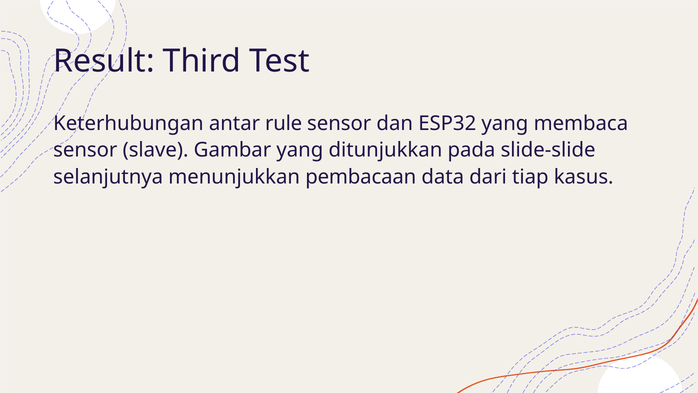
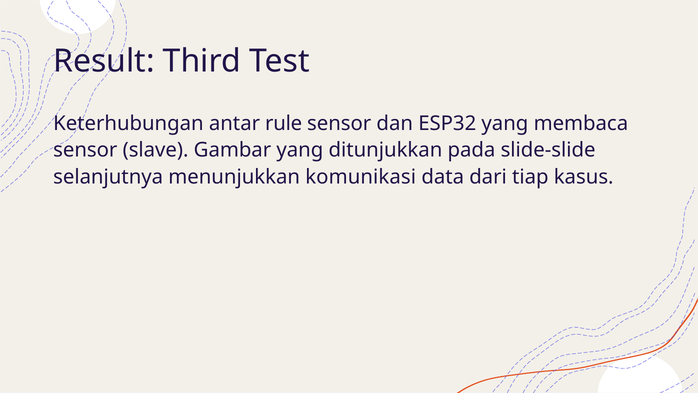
pembacaan: pembacaan -> komunikasi
